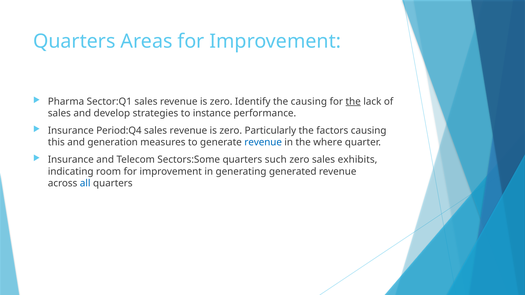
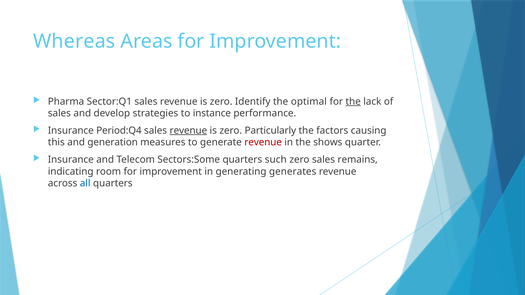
Quarters at (74, 41): Quarters -> Whereas
the causing: causing -> optimal
revenue at (188, 131) underline: none -> present
revenue at (263, 143) colour: blue -> red
where: where -> shows
exhibits: exhibits -> remains
generated: generated -> generates
